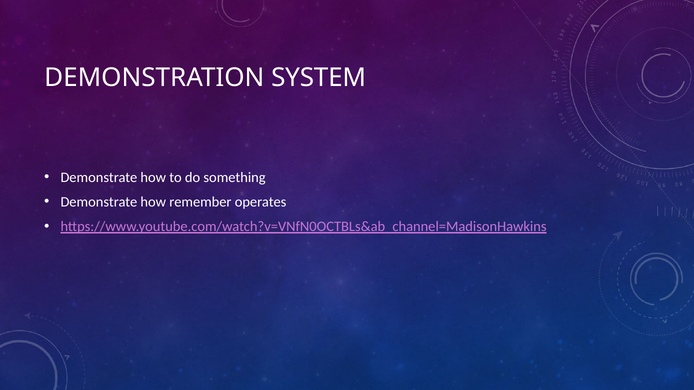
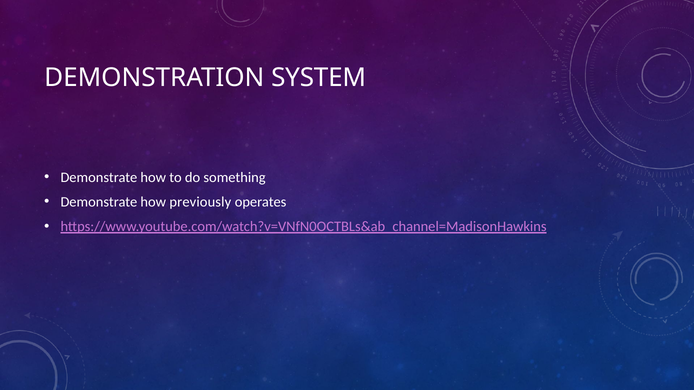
remember: remember -> previously
